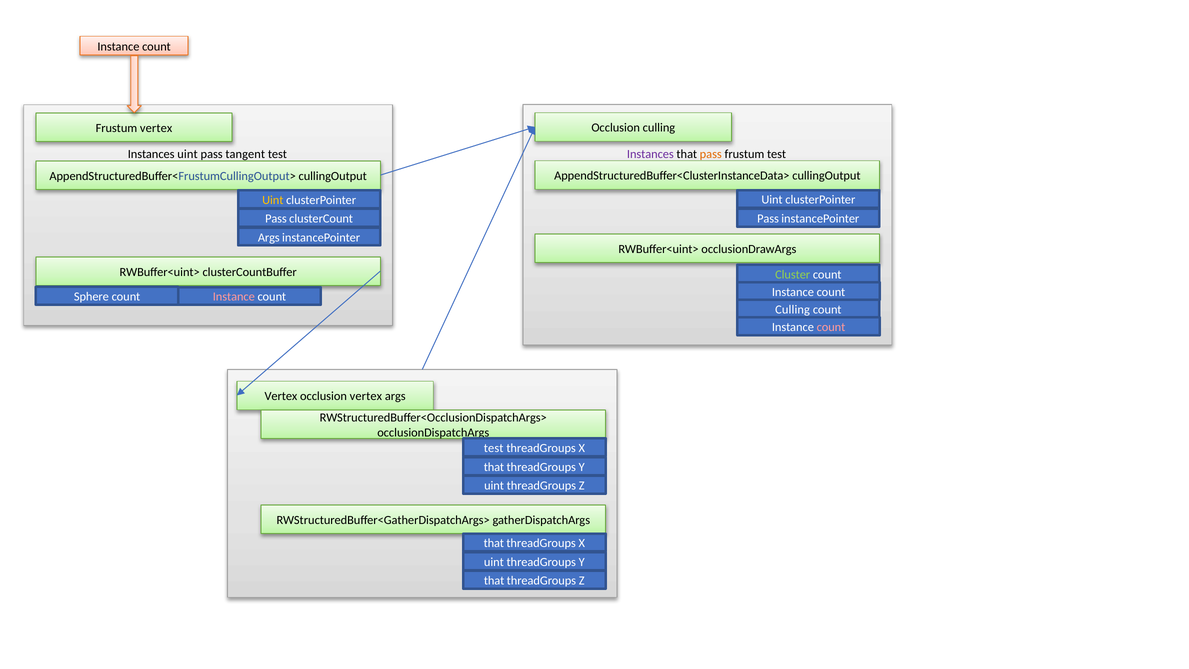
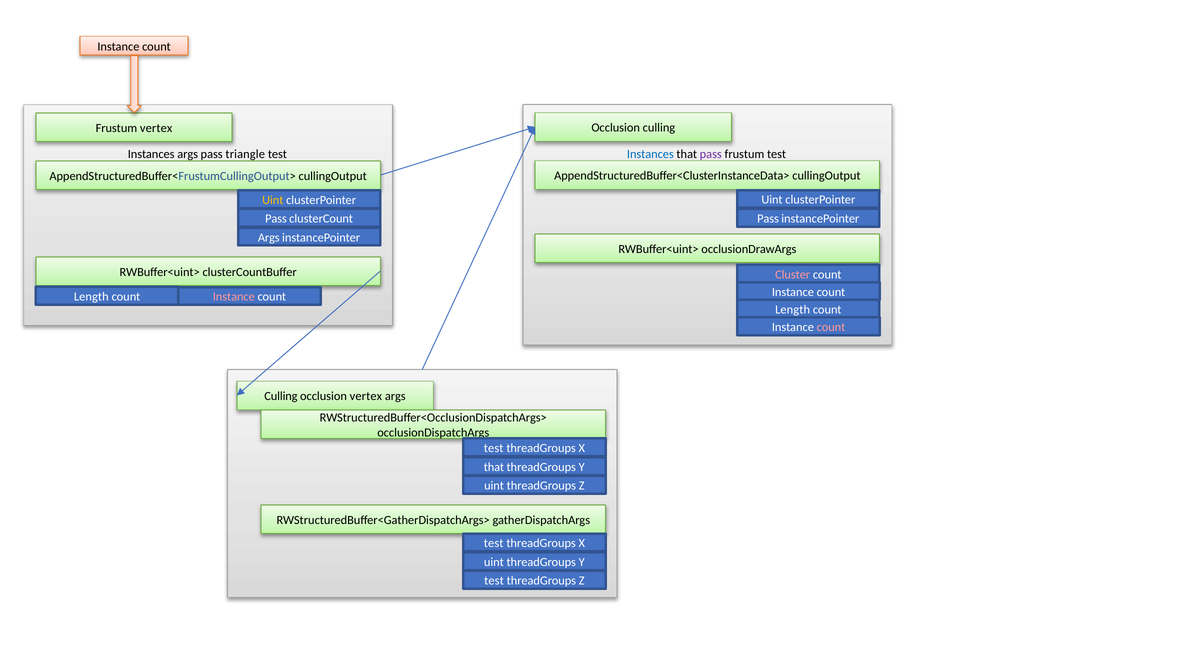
Instances at (650, 154) colour: purple -> blue
pass at (711, 154) colour: orange -> purple
Instances uint: uint -> args
tangent: tangent -> triangle
Cluster colour: light green -> pink
Sphere at (91, 297): Sphere -> Length
Culling at (793, 310): Culling -> Length
Vertex at (281, 396): Vertex -> Culling
that at (494, 543): that -> test
that at (494, 581): that -> test
